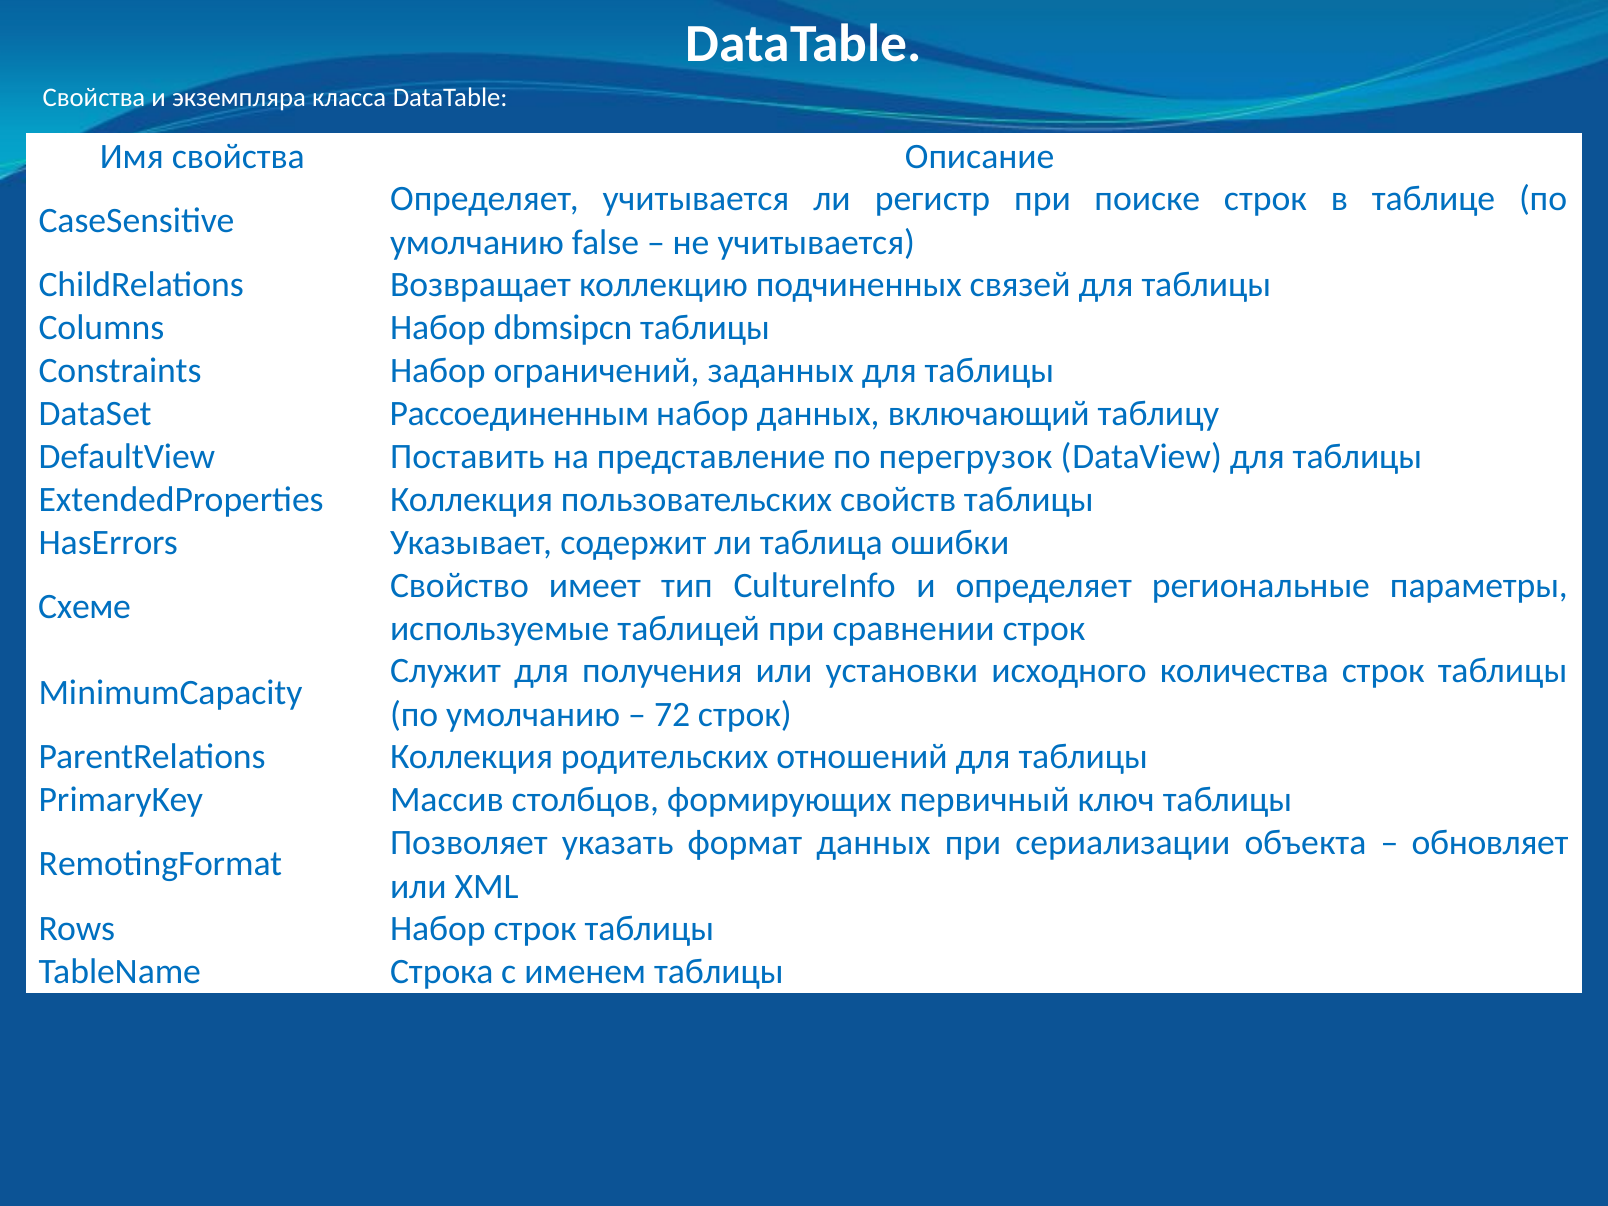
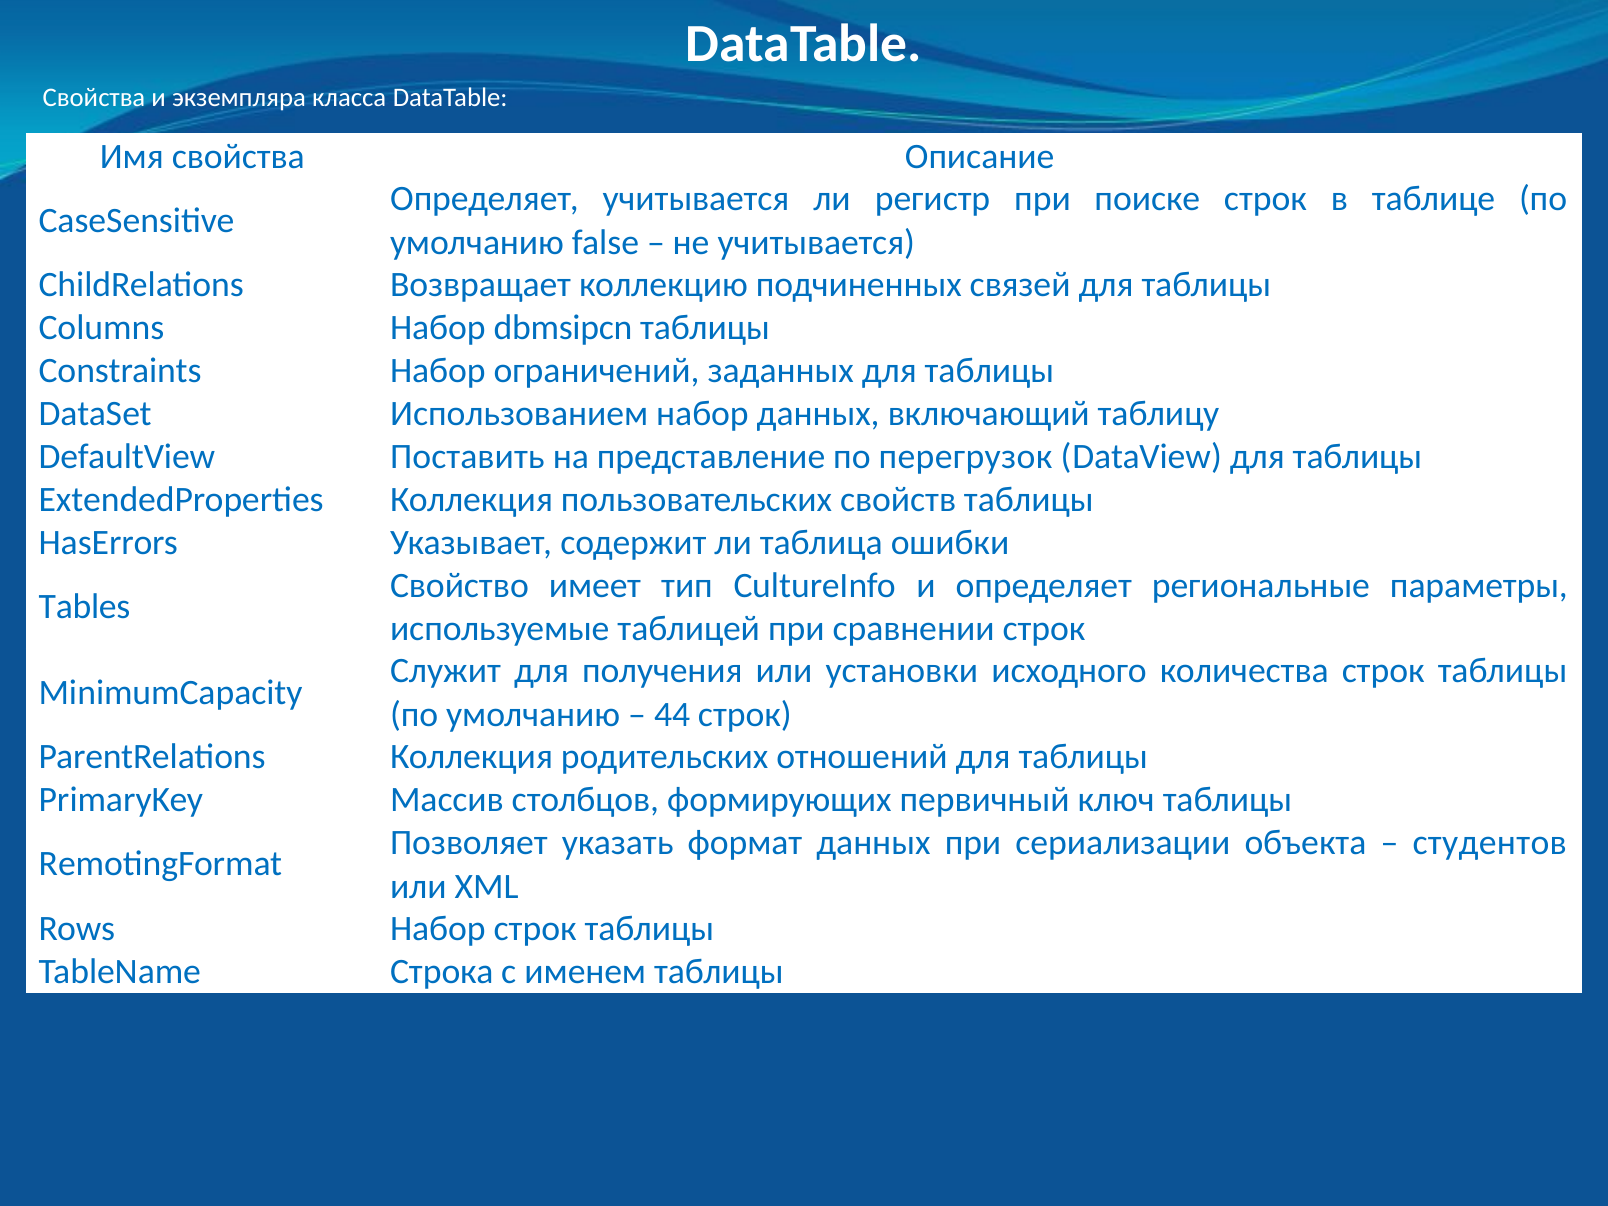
Рассоединенным: Рассоединенным -> Использованием
Схеме: Схеме -> Tables
72: 72 -> 44
обновляет: обновляет -> студентов
